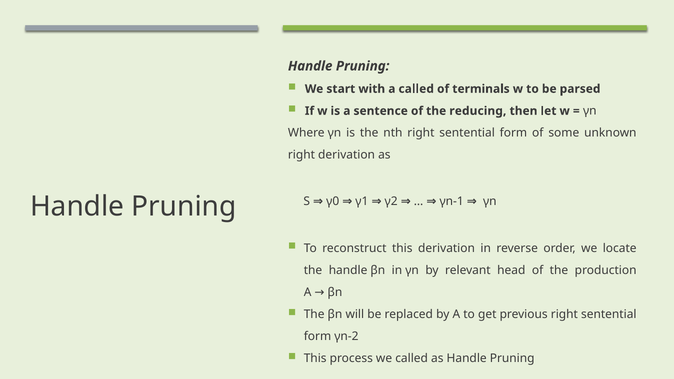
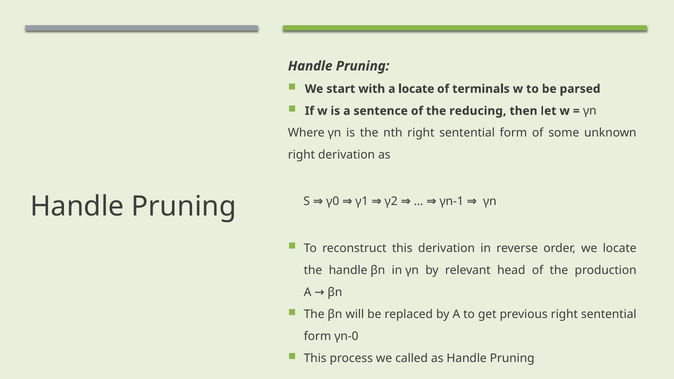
a called: called -> locate
γn-2: γn-2 -> γn-0
